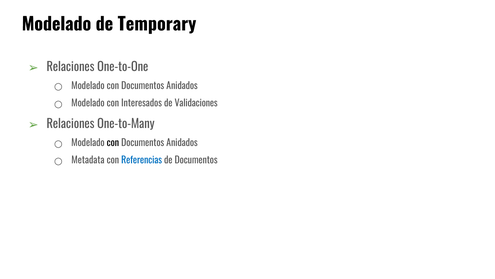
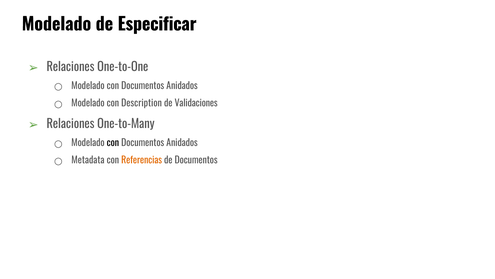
Temporary: Temporary -> Especificar
Interesados: Interesados -> Description
Referencias colour: blue -> orange
